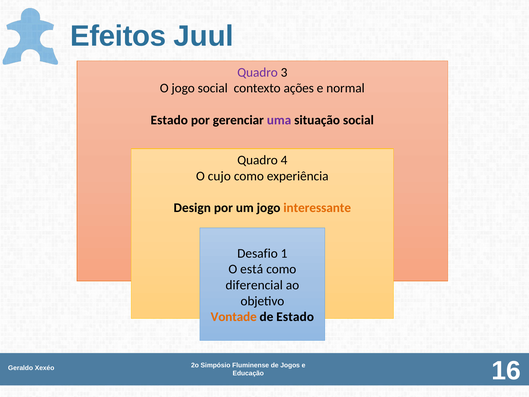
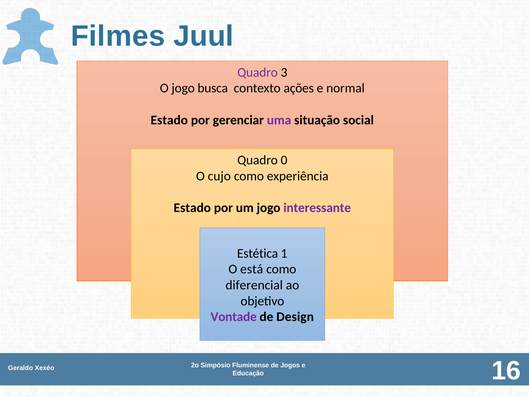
Efeitos: Efeitos -> Filmes
jogo social: social -> busca
4: 4 -> 0
Design at (192, 208): Design -> Estado
interessante colour: orange -> purple
Desafio: Desafio -> Estética
Vontade colour: orange -> purple
de Estado: Estado -> Design
